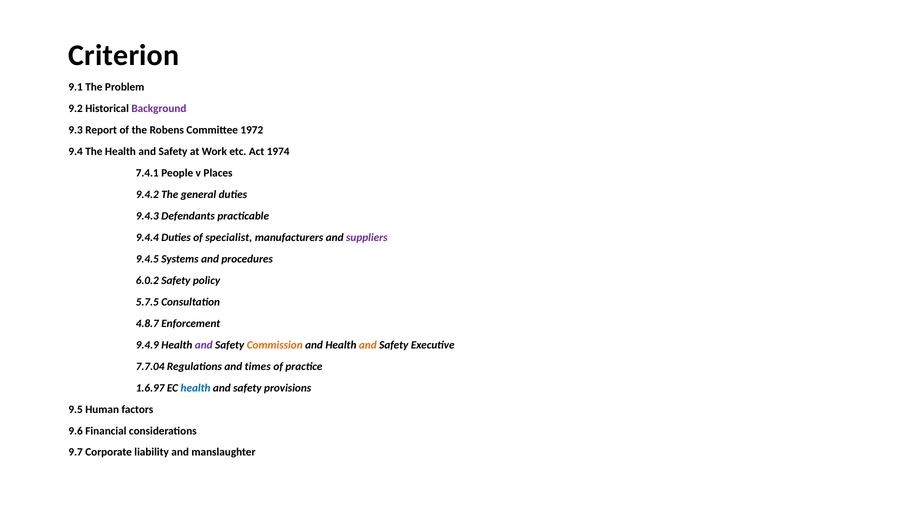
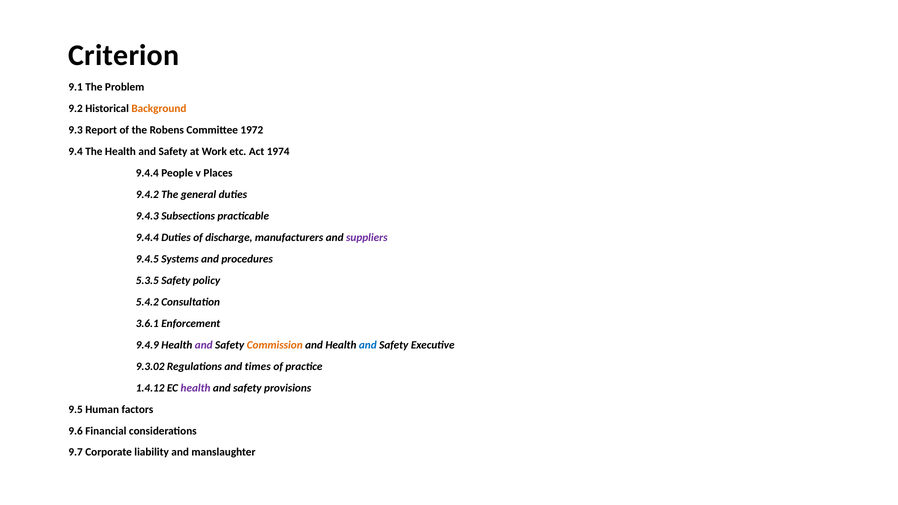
Background colour: purple -> orange
7.4.1 at (147, 173): 7.4.1 -> 9.4.4
Defendants: Defendants -> Subsections
specialist: specialist -> discharge
6.0.2: 6.0.2 -> 5.3.5
5.7.5: 5.7.5 -> 5.4.2
4.8.7: 4.8.7 -> 3.6.1
and at (368, 345) colour: orange -> blue
7.7.04: 7.7.04 -> 9.3.02
1.6.97: 1.6.97 -> 1.4.12
health at (196, 388) colour: blue -> purple
